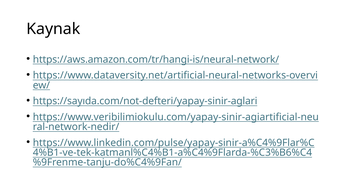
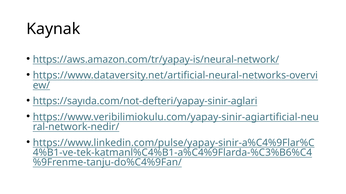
https://aws.amazon.com/tr/hangi-is/neural-network/: https://aws.amazon.com/tr/hangi-is/neural-network/ -> https://aws.amazon.com/tr/yapay-is/neural-network/
